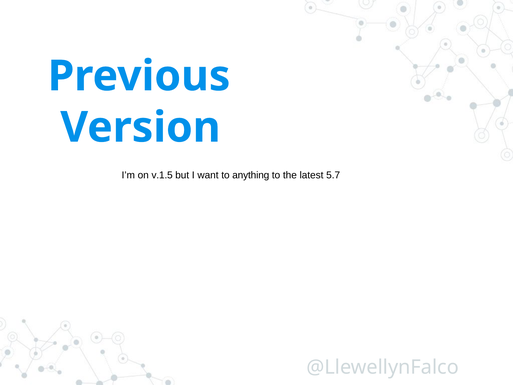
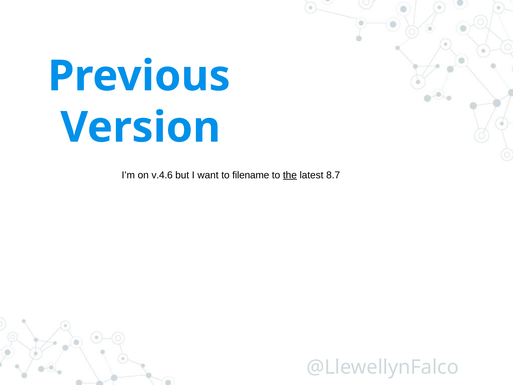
v.1.5: v.1.5 -> v.4.6
anything: anything -> filename
the underline: none -> present
5.7: 5.7 -> 8.7
